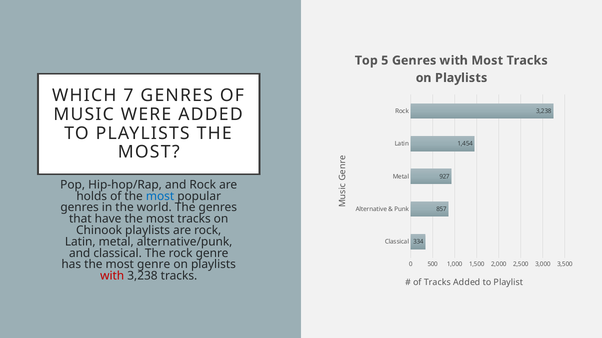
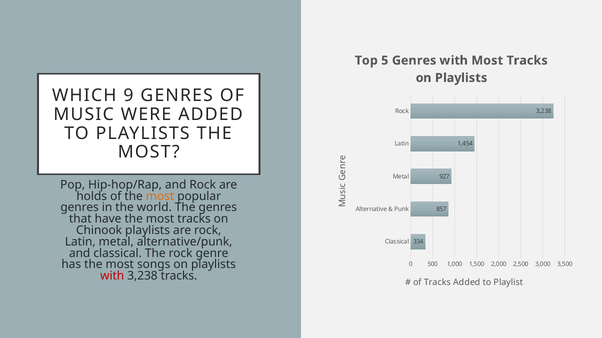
7: 7 -> 9
most at (160, 196) colour: blue -> orange
most genre: genre -> songs
